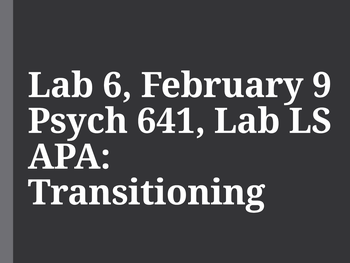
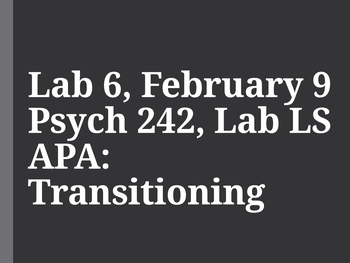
641: 641 -> 242
